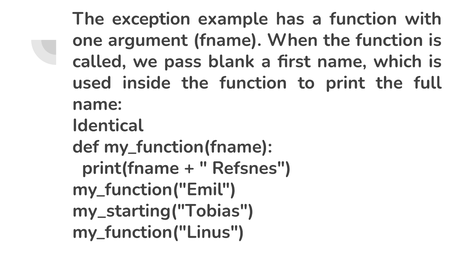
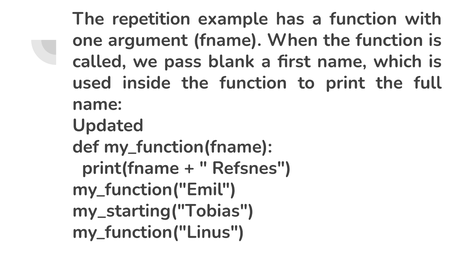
exception: exception -> repetition
Identical: Identical -> Updated
